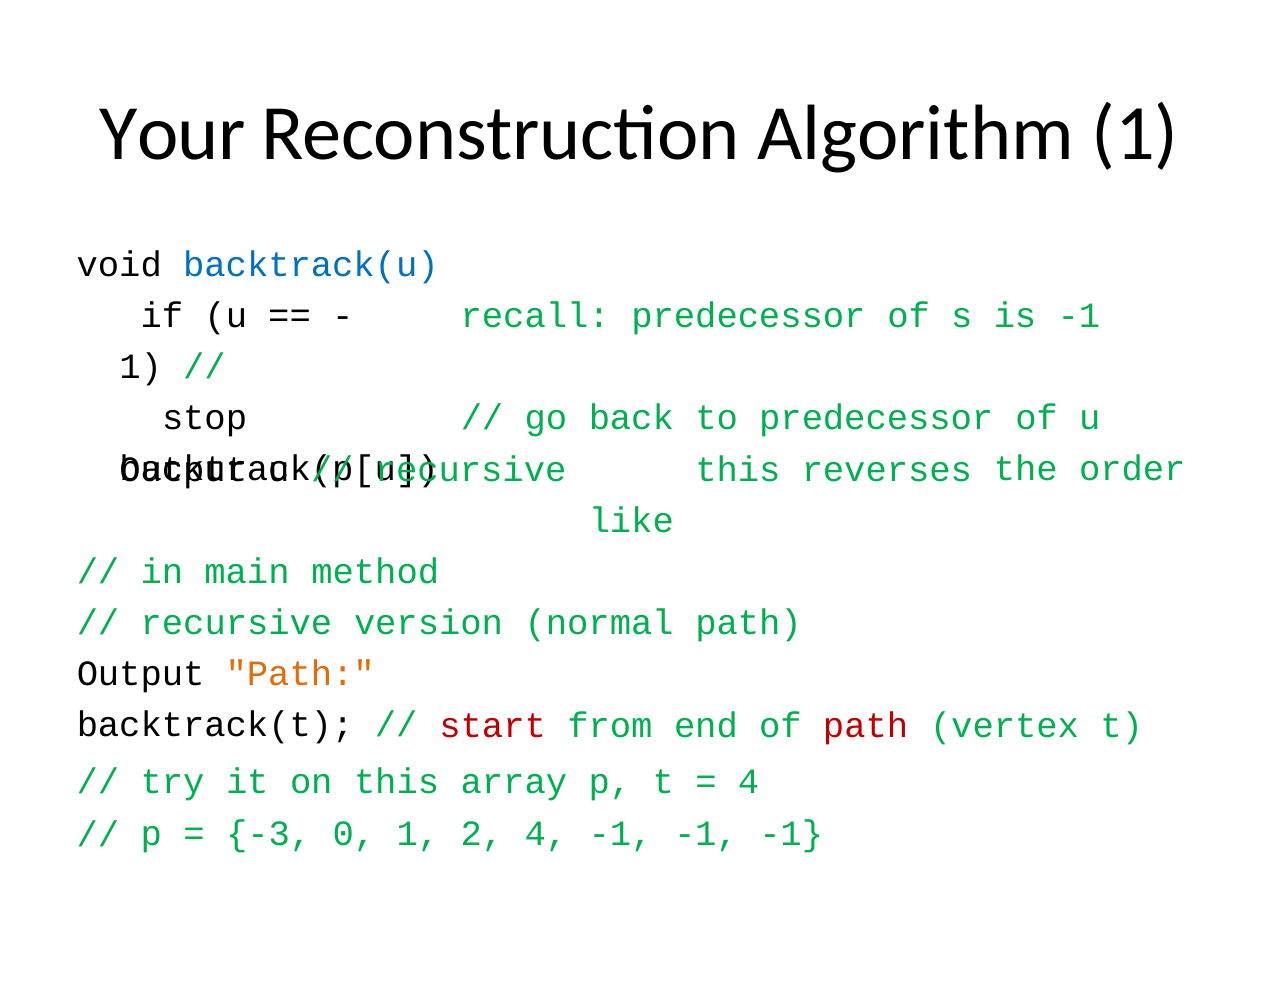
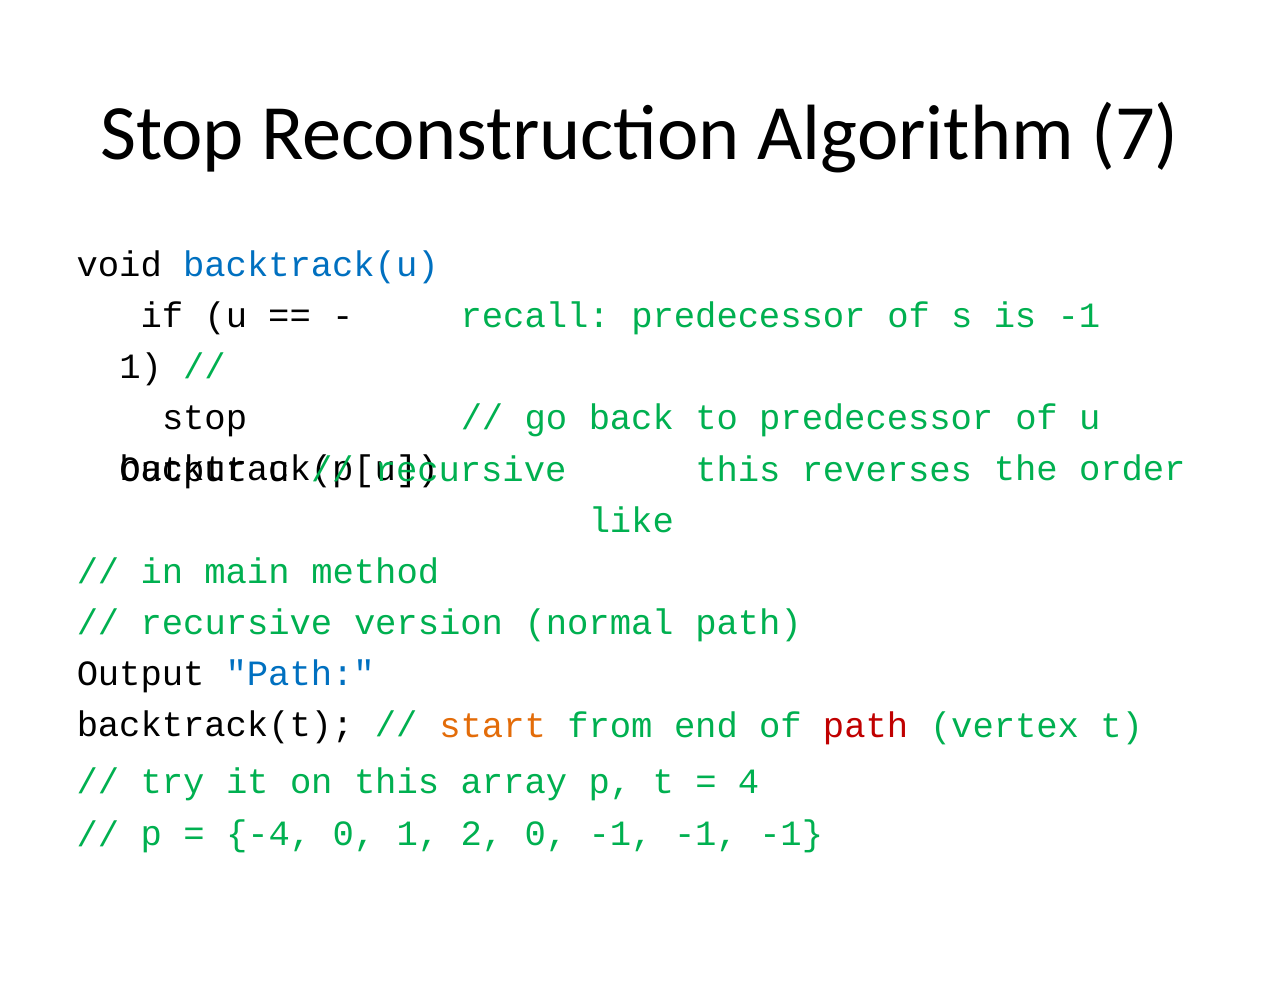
Your at (173, 133): Your -> Stop
Algorithm 1: 1 -> 7
Path at (300, 674) colour: orange -> blue
start colour: red -> orange
-3: -3 -> -4
2 4: 4 -> 0
